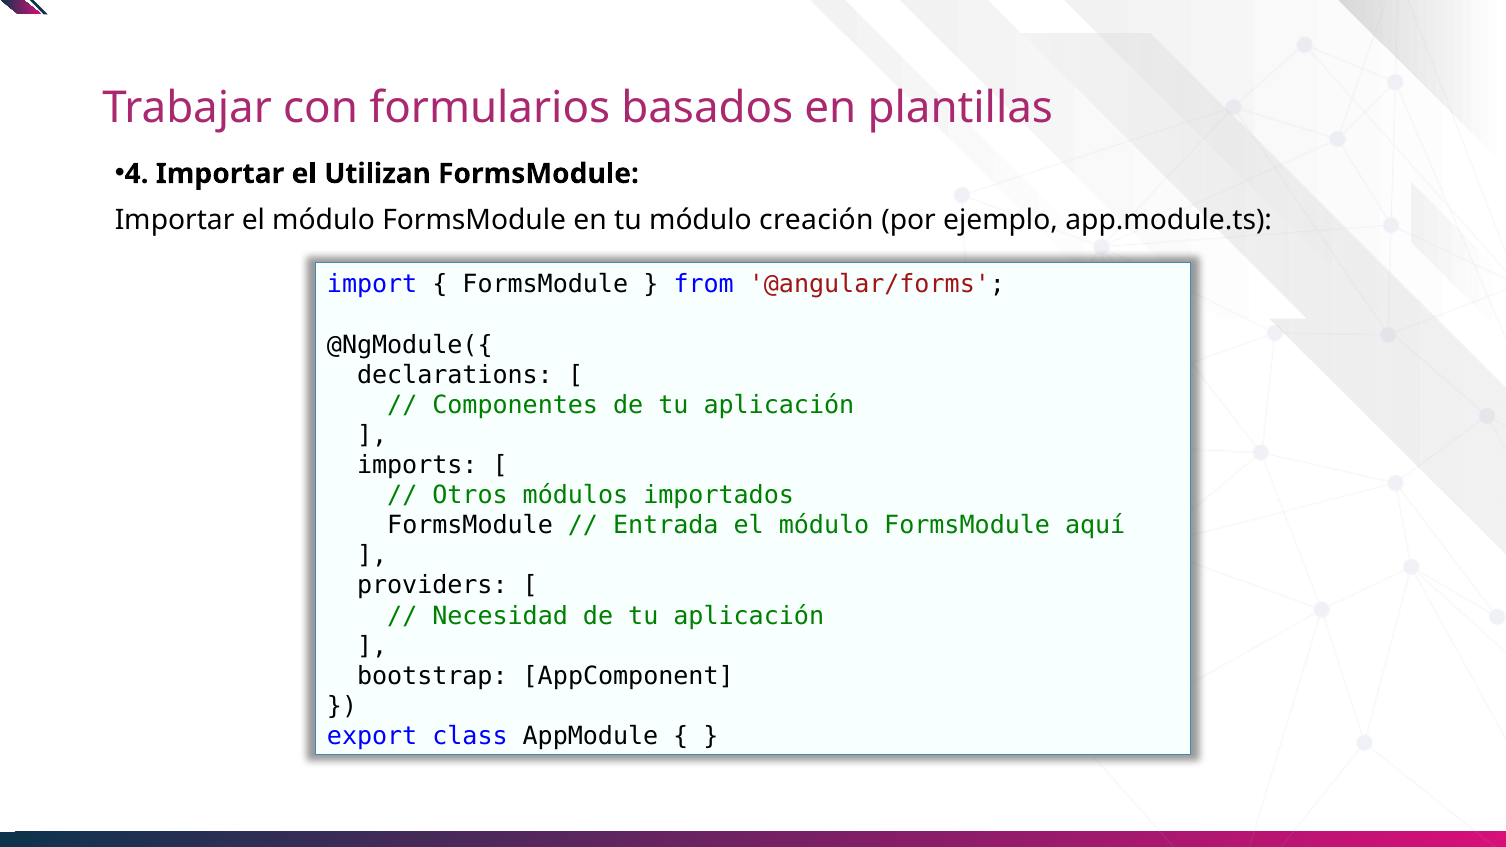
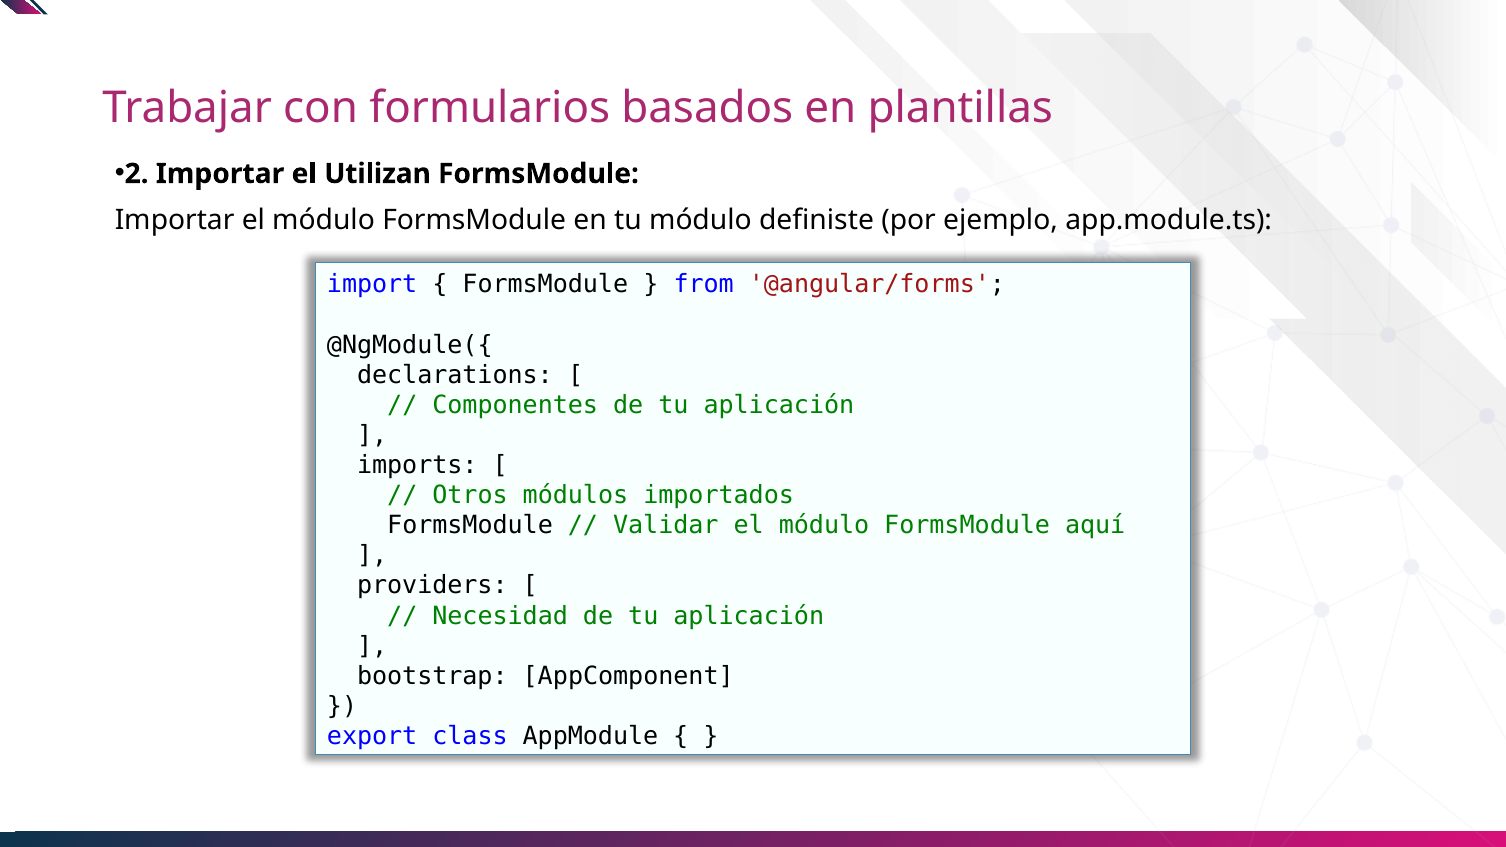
4: 4 -> 2
creación: creación -> definiste
Entrada: Entrada -> Validar
